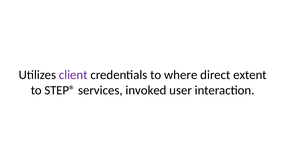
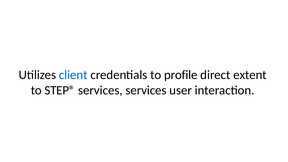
client colour: purple -> blue
where: where -> profile
services invoked: invoked -> services
